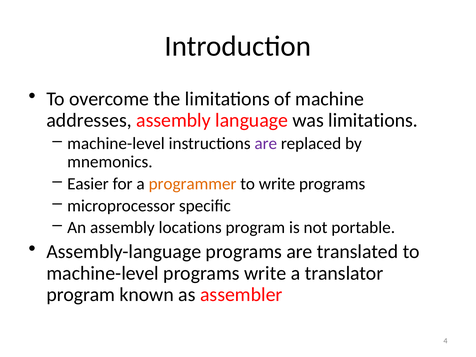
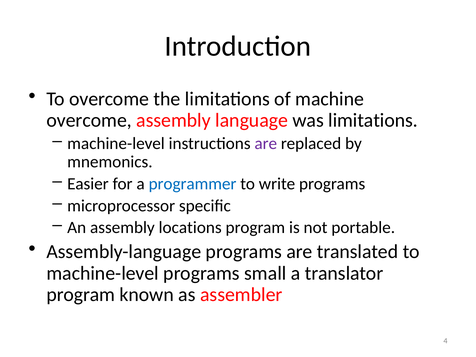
addresses at (89, 120): addresses -> overcome
programmer colour: orange -> blue
programs write: write -> small
